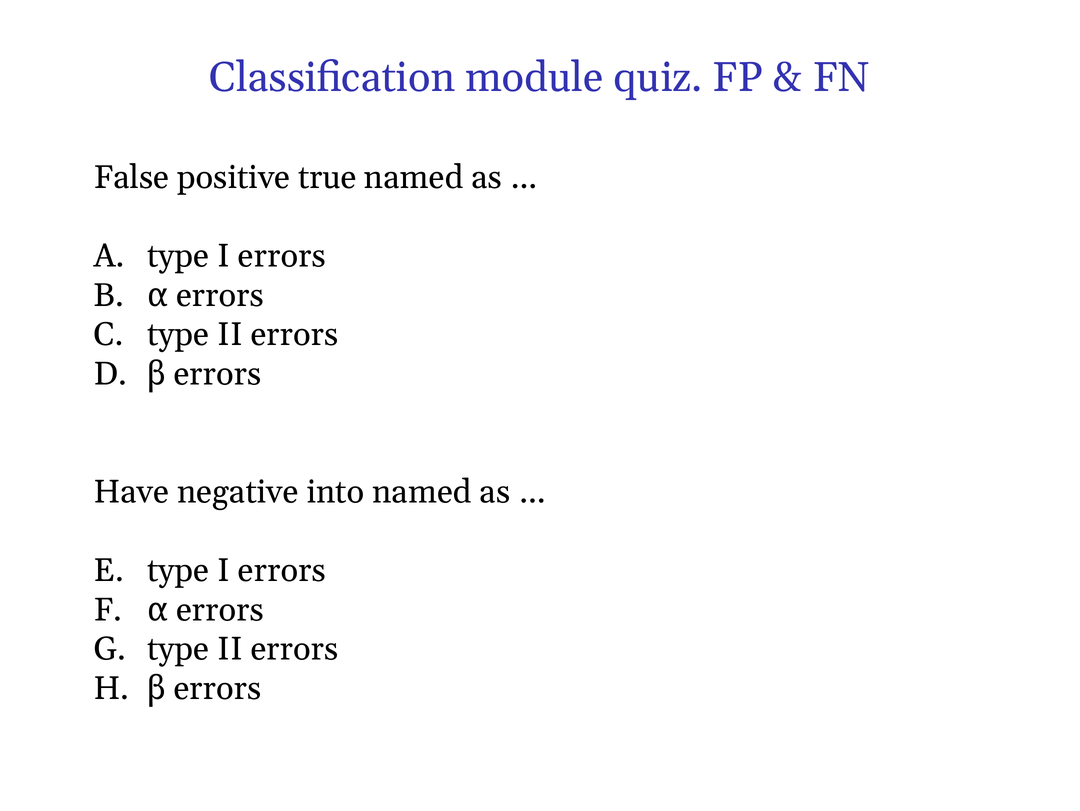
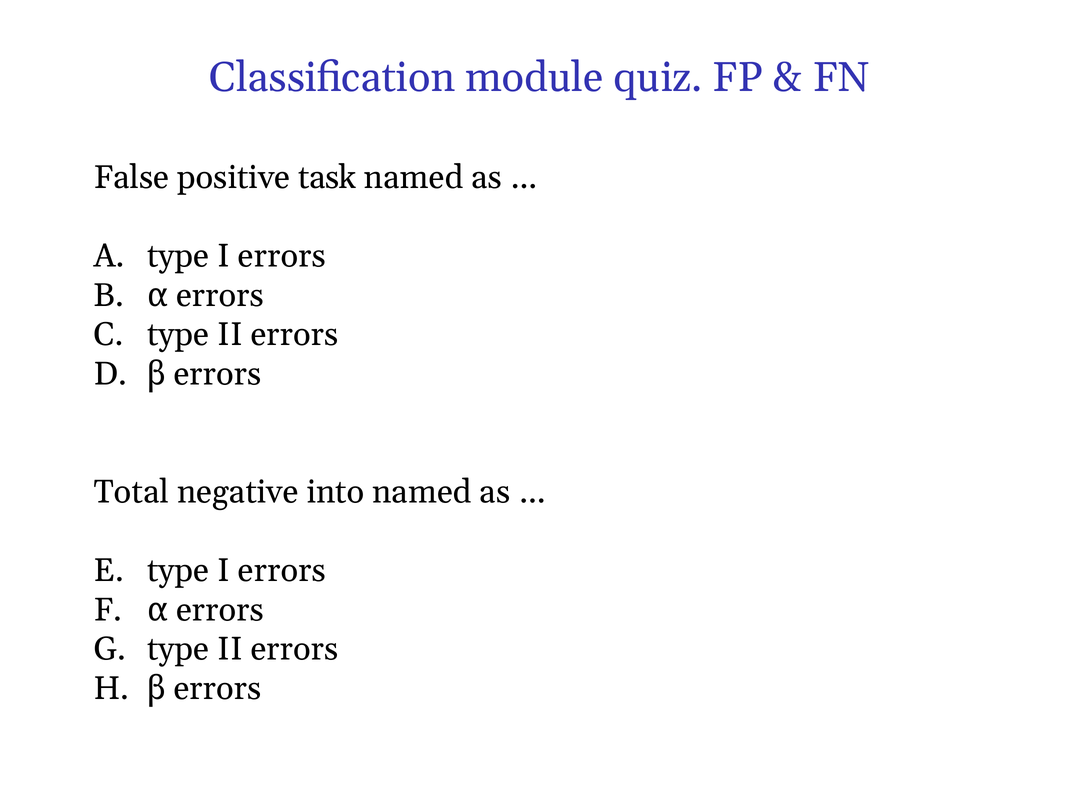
true: true -> task
Have: Have -> Total
